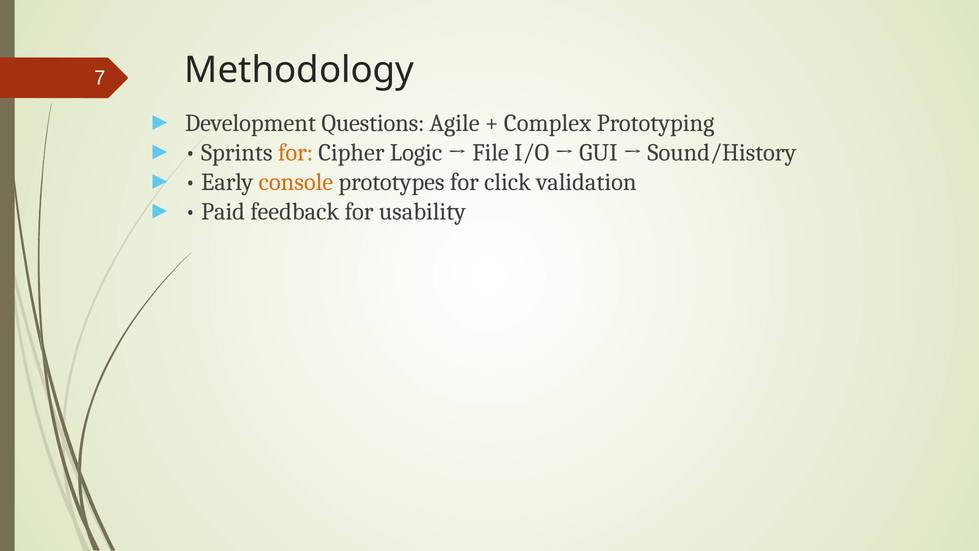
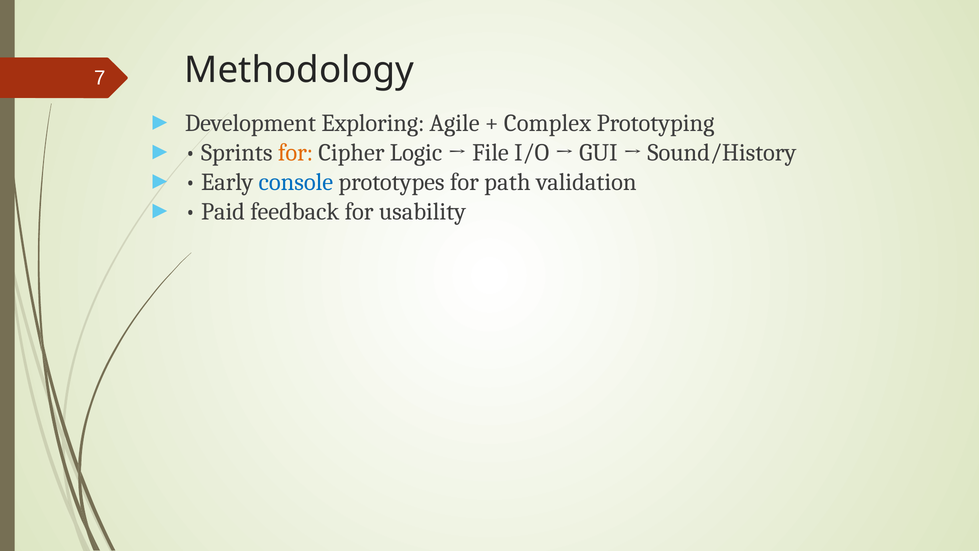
Questions: Questions -> Exploring
console colour: orange -> blue
click: click -> path
